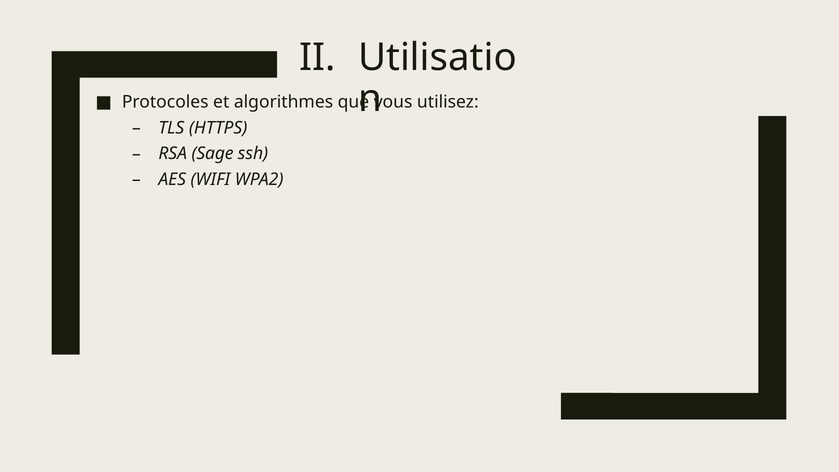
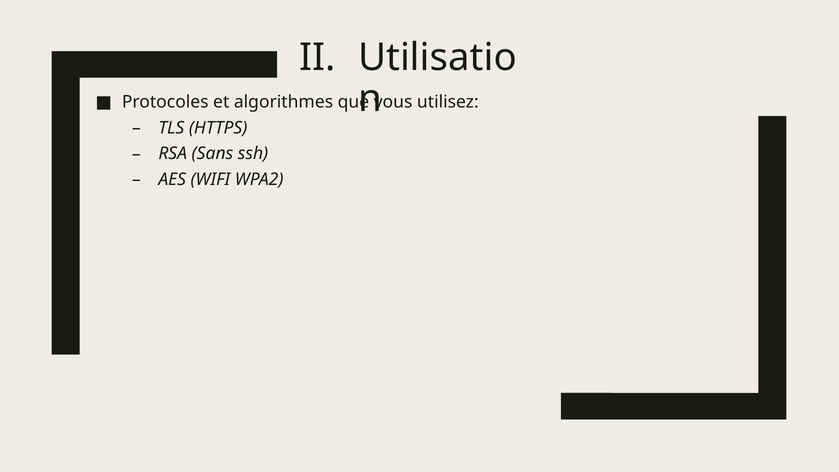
Sage: Sage -> Sans
